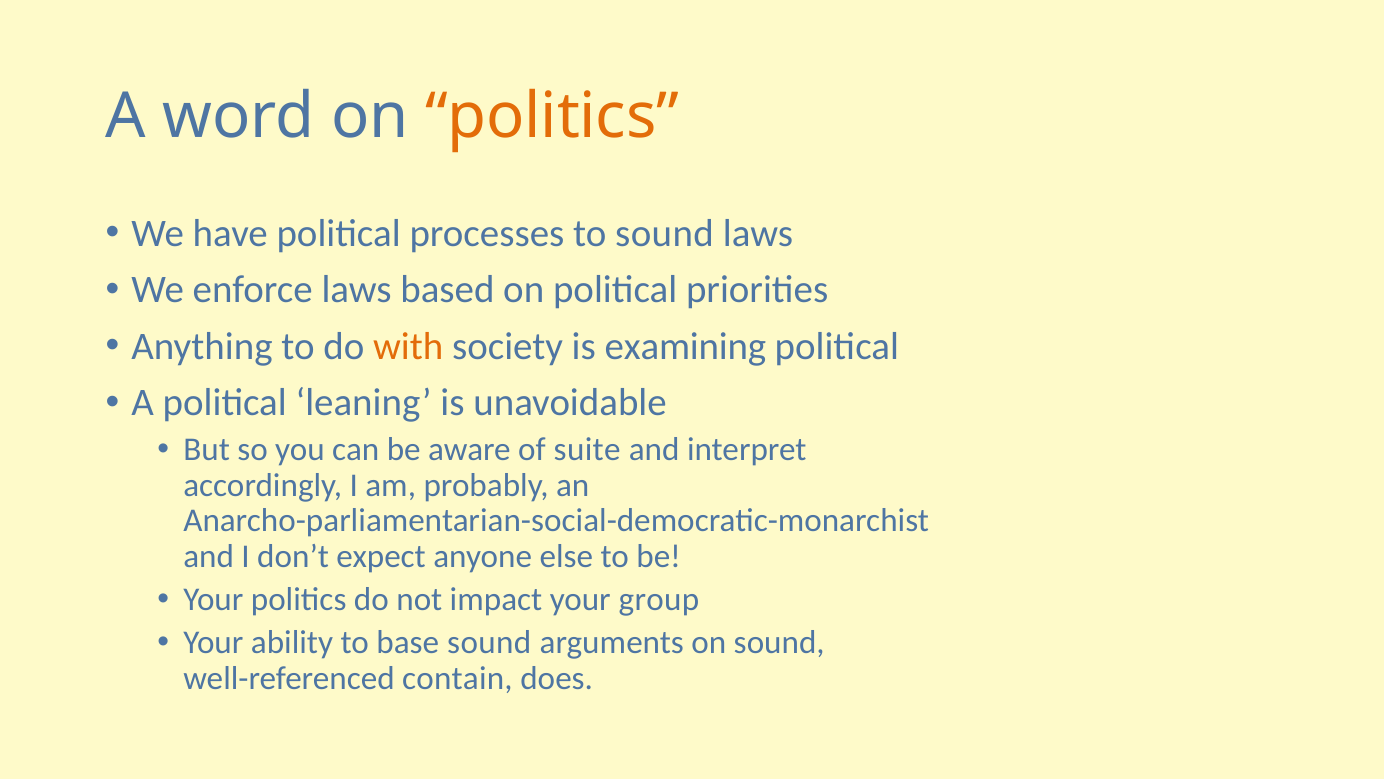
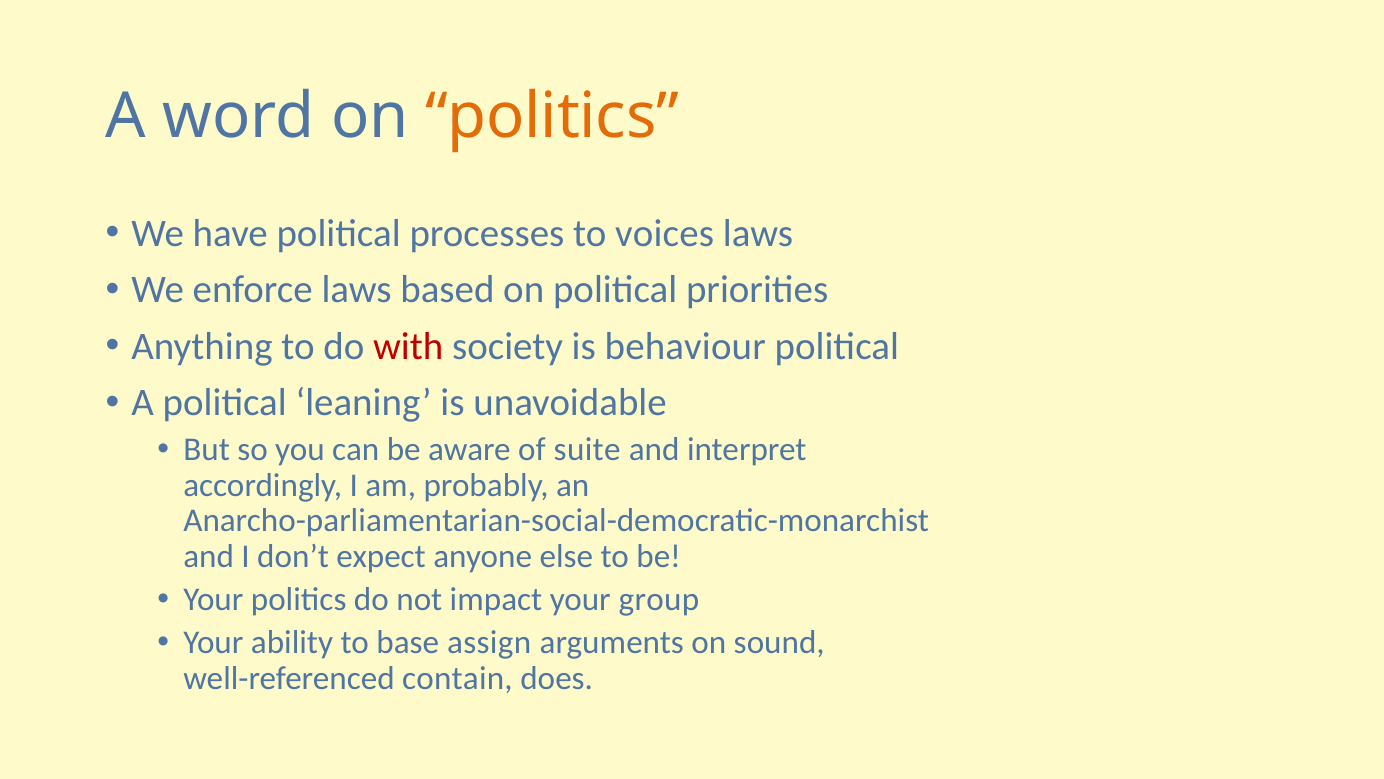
to sound: sound -> voices
with colour: orange -> red
examining: examining -> behaviour
base sound: sound -> assign
